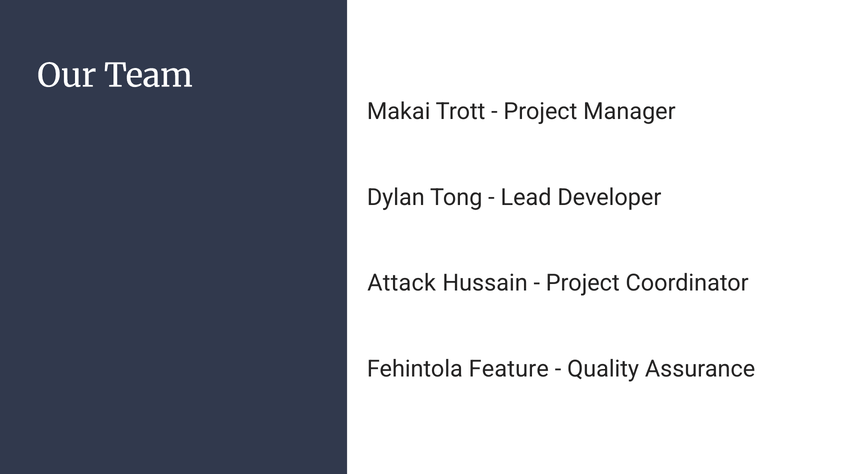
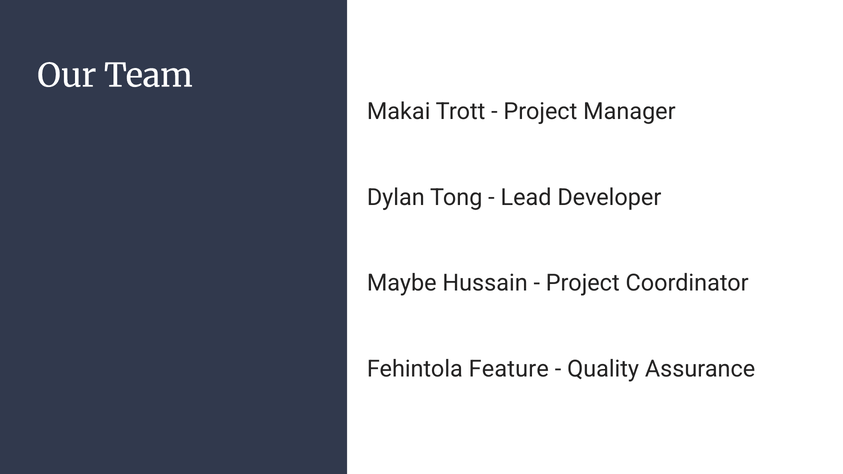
Attack: Attack -> Maybe
